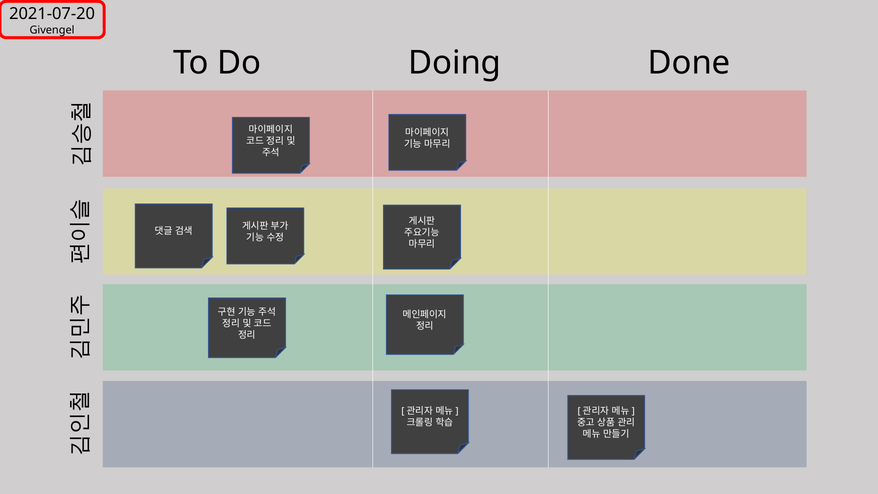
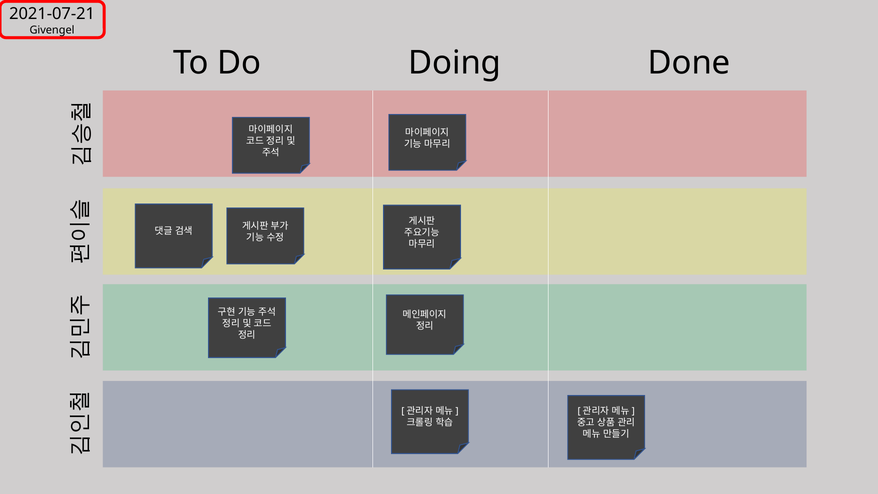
2021-07-20: 2021-07-20 -> 2021-07-21
